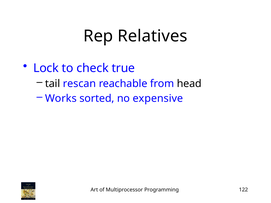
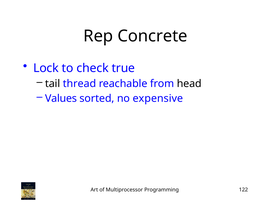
Relatives: Relatives -> Concrete
rescan: rescan -> thread
Works: Works -> Values
